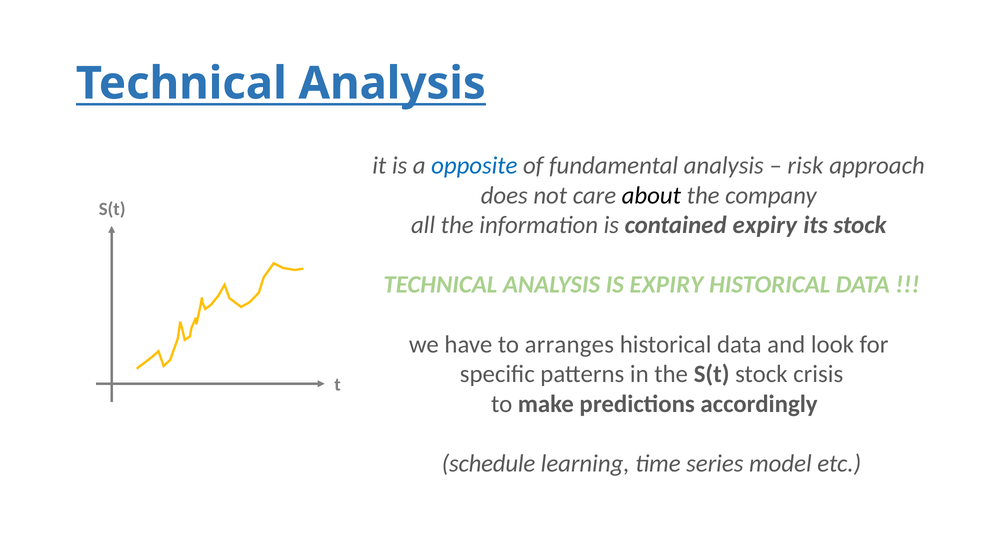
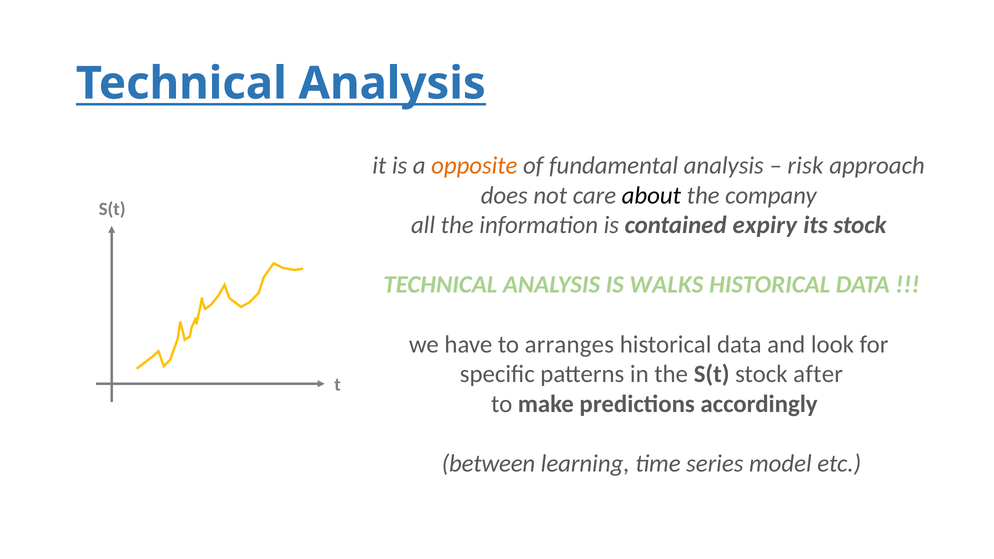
opposite colour: blue -> orange
IS EXPIRY: EXPIRY -> WALKS
crisis: crisis -> after
schedule: schedule -> between
